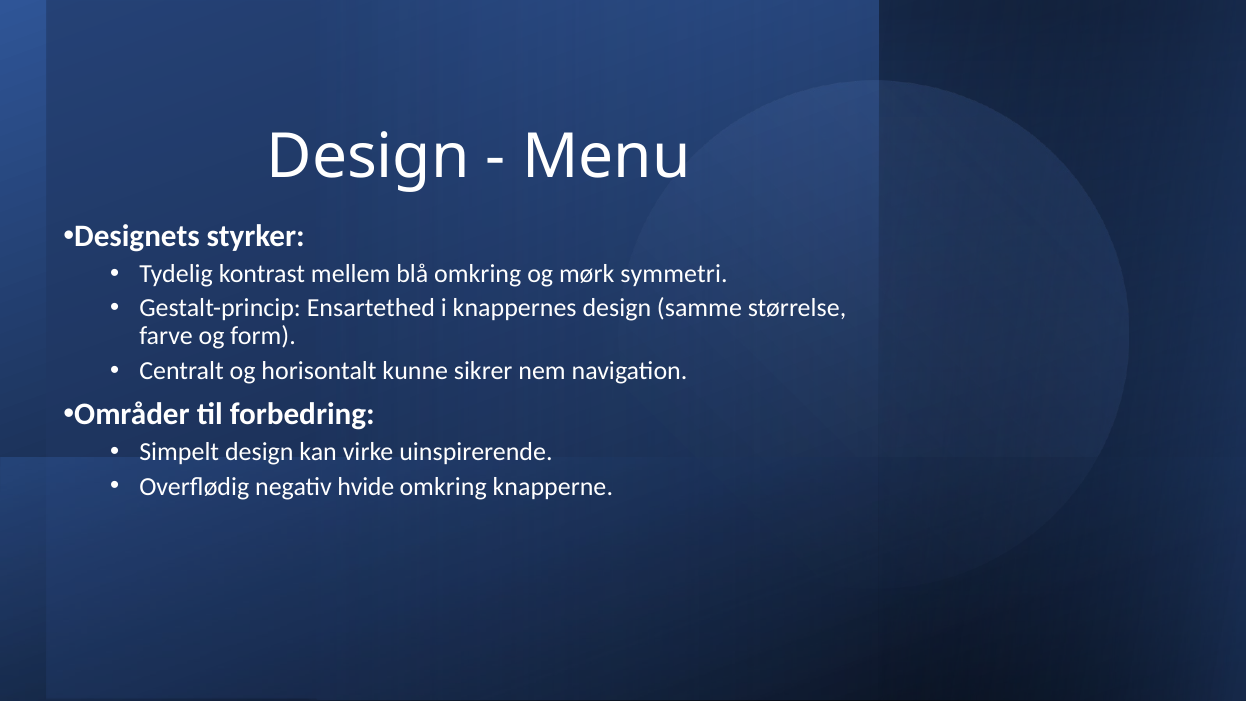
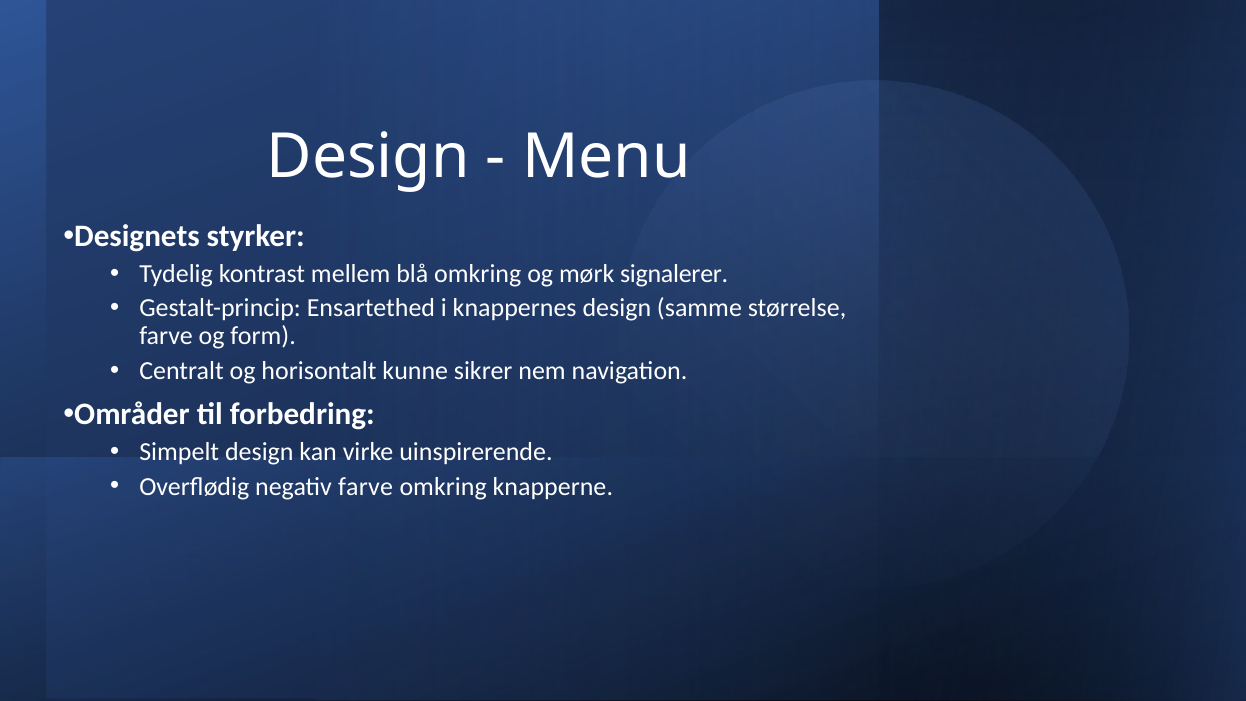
symmetri: symmetri -> signalerer
negativ hvide: hvide -> farve
